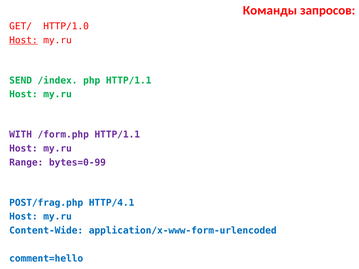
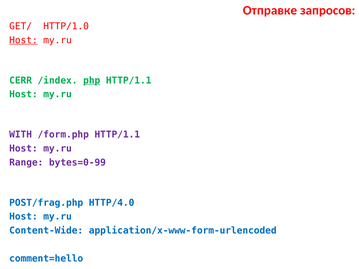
Команды: Команды -> Отправке
SEND: SEND -> CERR
php underline: none -> present
HTTP/4.1: HTTP/4.1 -> HTTP/4.0
